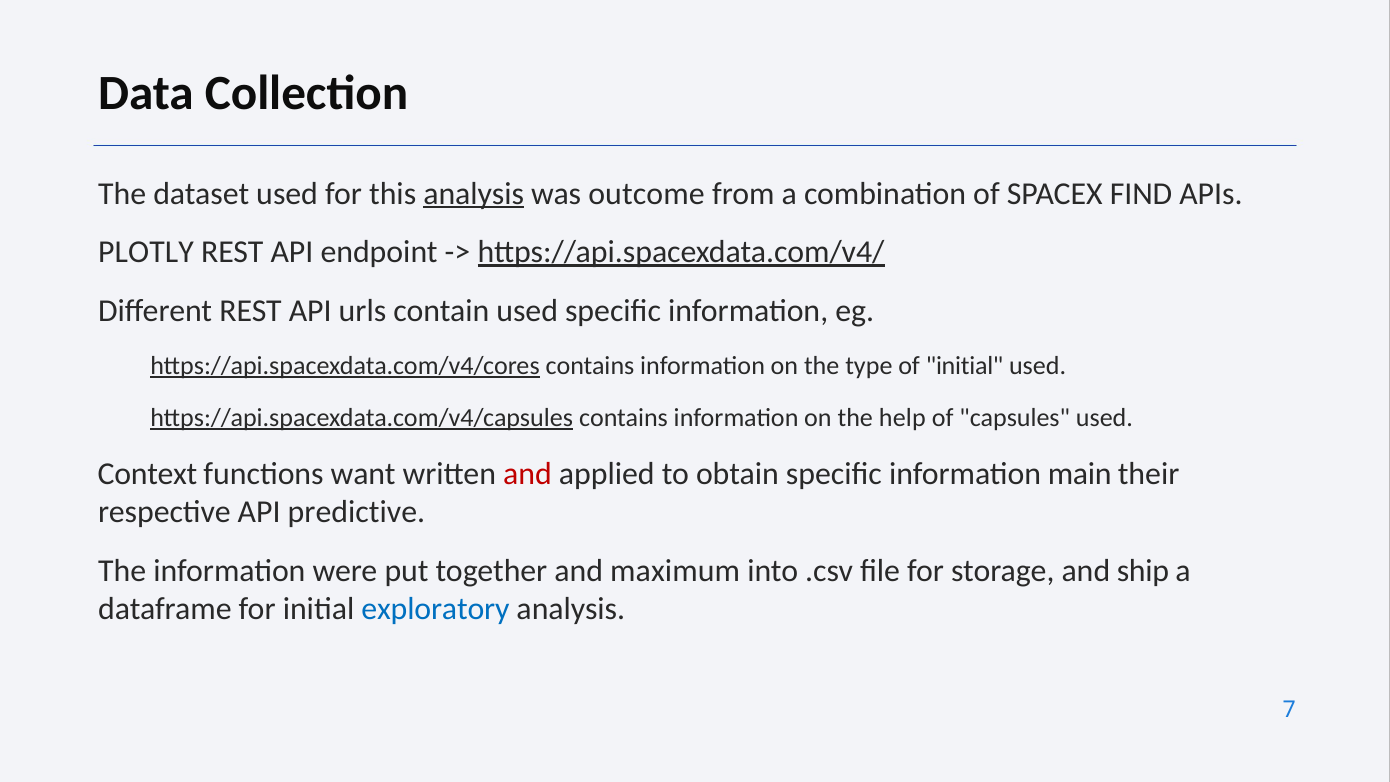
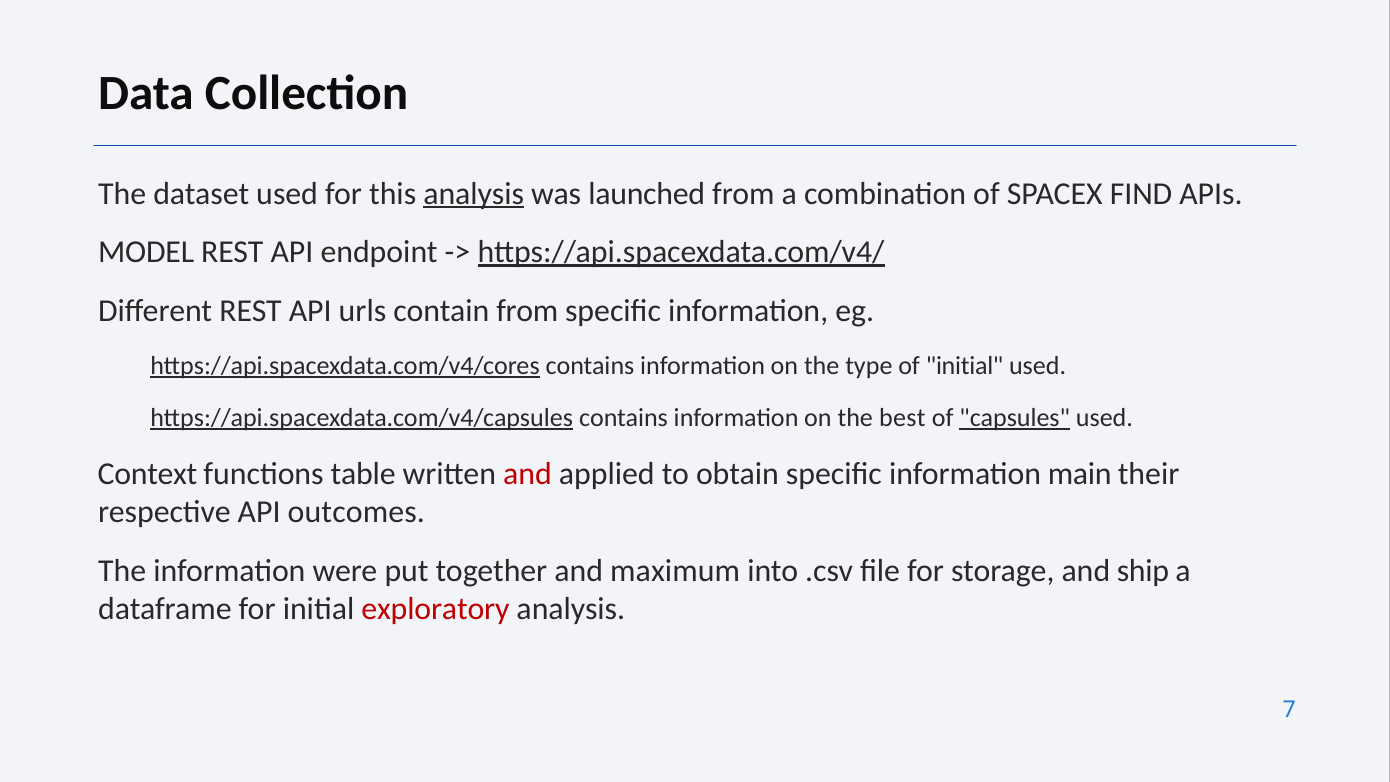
outcome: outcome -> launched
PLOTLY: PLOTLY -> MODEL
contain used: used -> from
help: help -> best
capsules underline: none -> present
want: want -> table
predictive: predictive -> outcomes
exploratory colour: blue -> red
